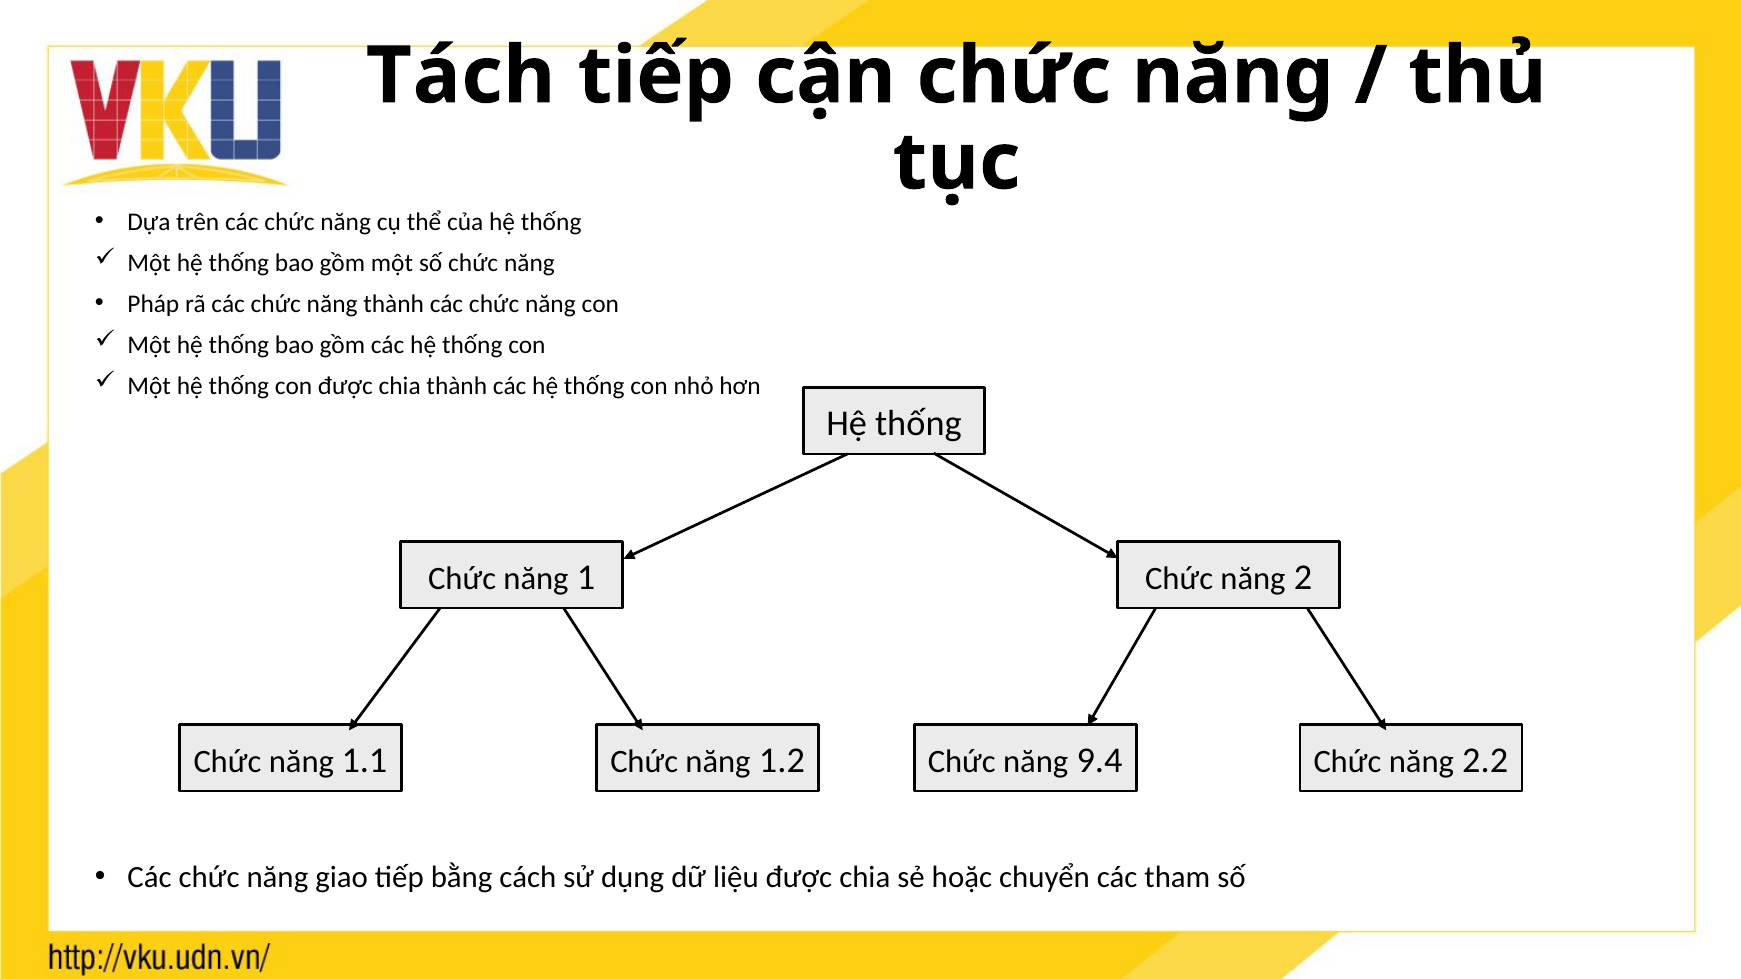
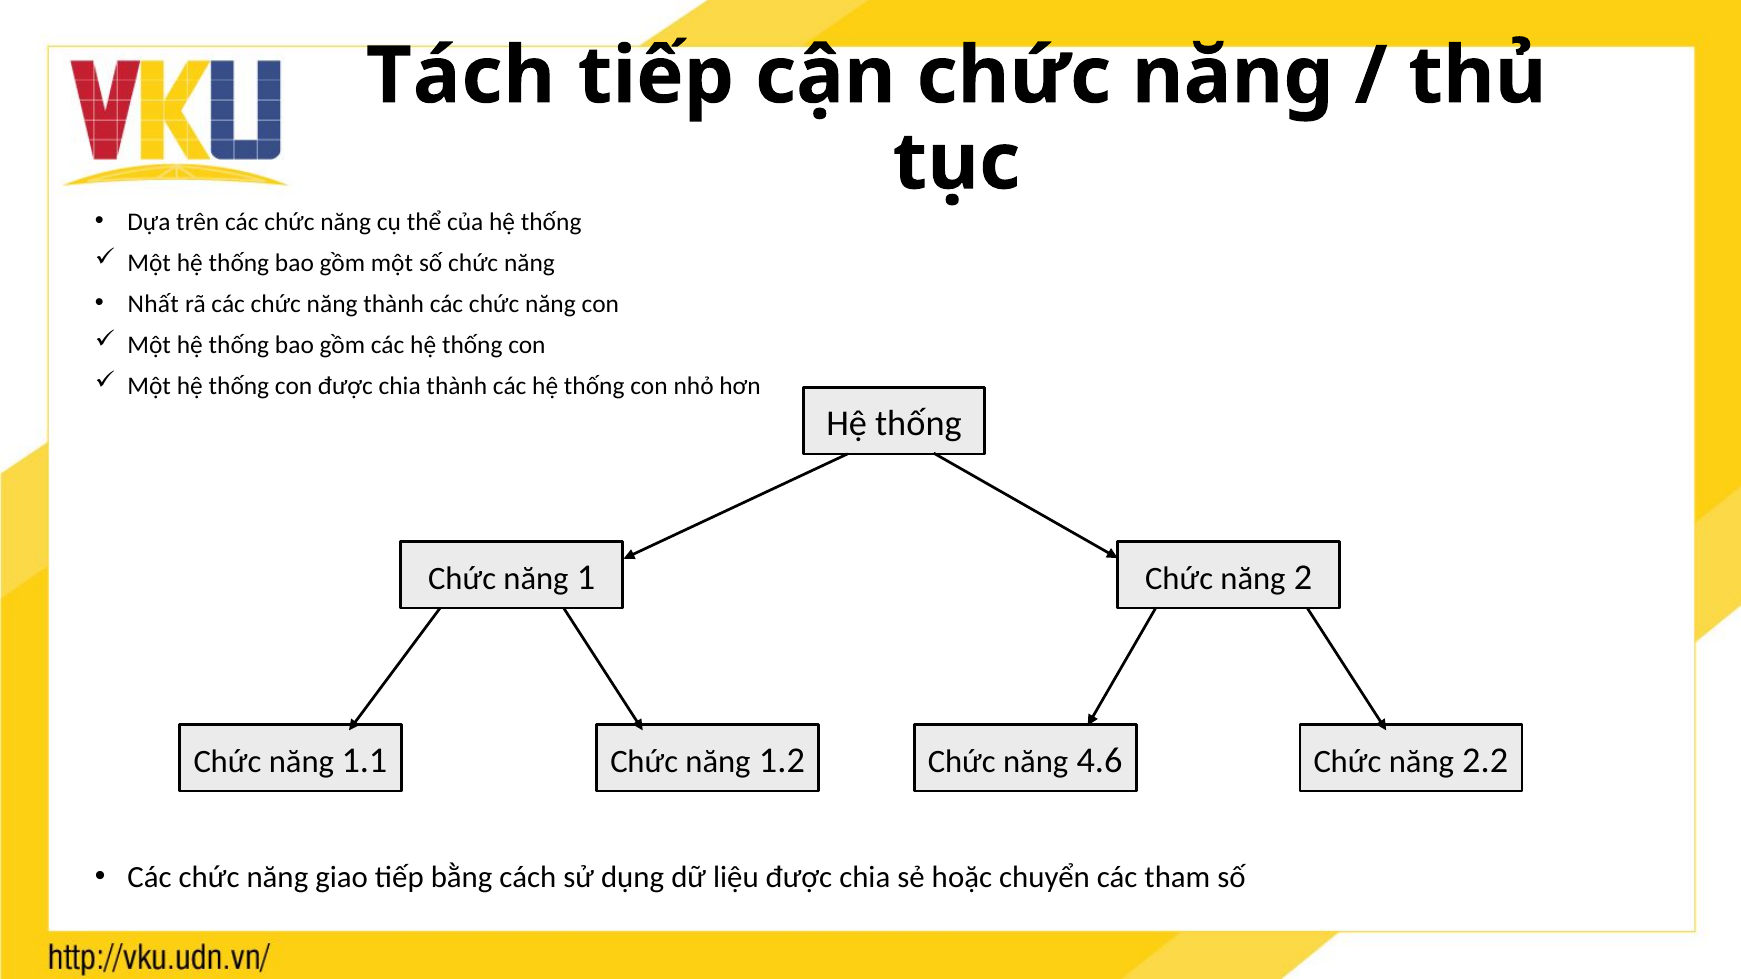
Pháp: Pháp -> Nhất
9.4: 9.4 -> 4.6
